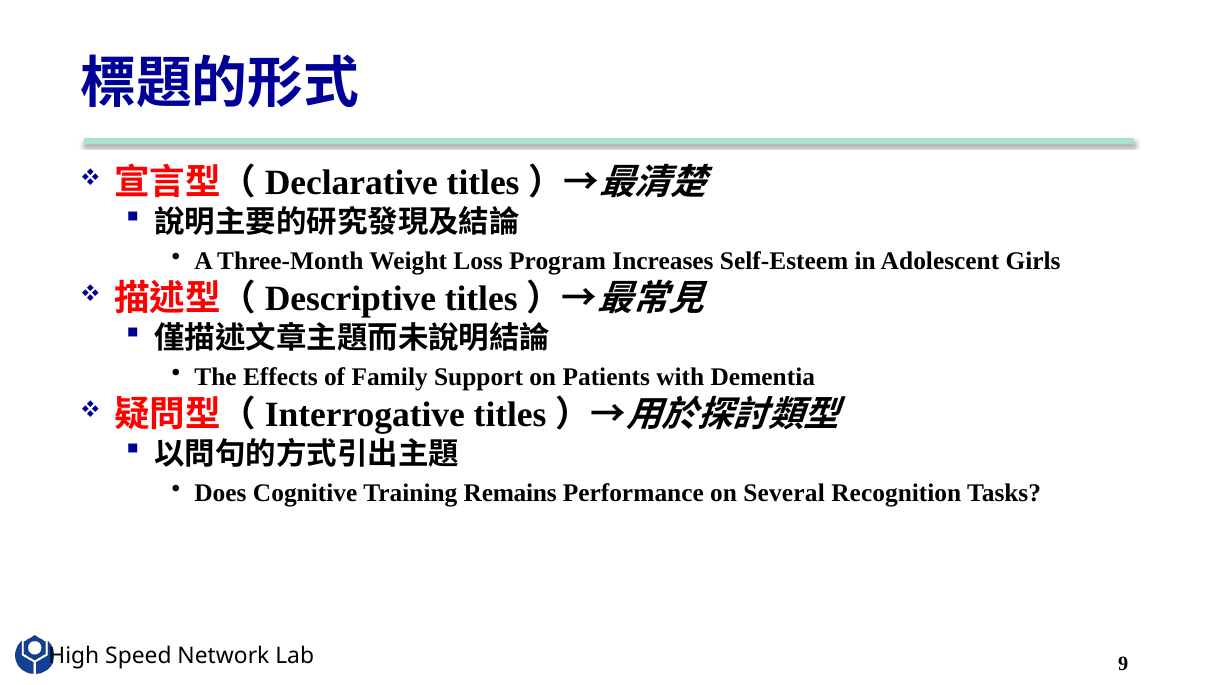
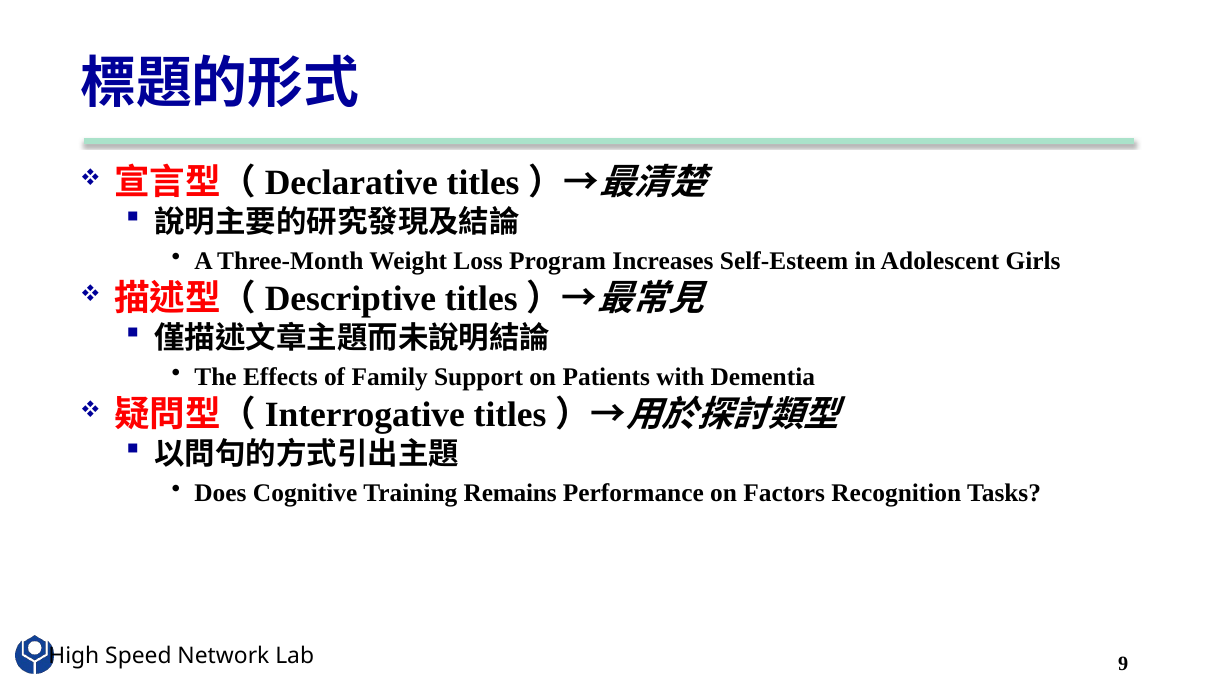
Several: Several -> Factors
